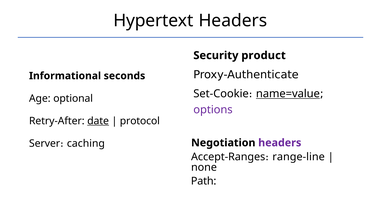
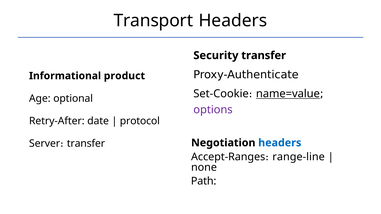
Hypertext: Hypertext -> Transport
Security product: product -> transfer
seconds: seconds -> product
date underline: present -> none
caching at (86, 144): caching -> transfer
headers at (280, 143) colour: purple -> blue
